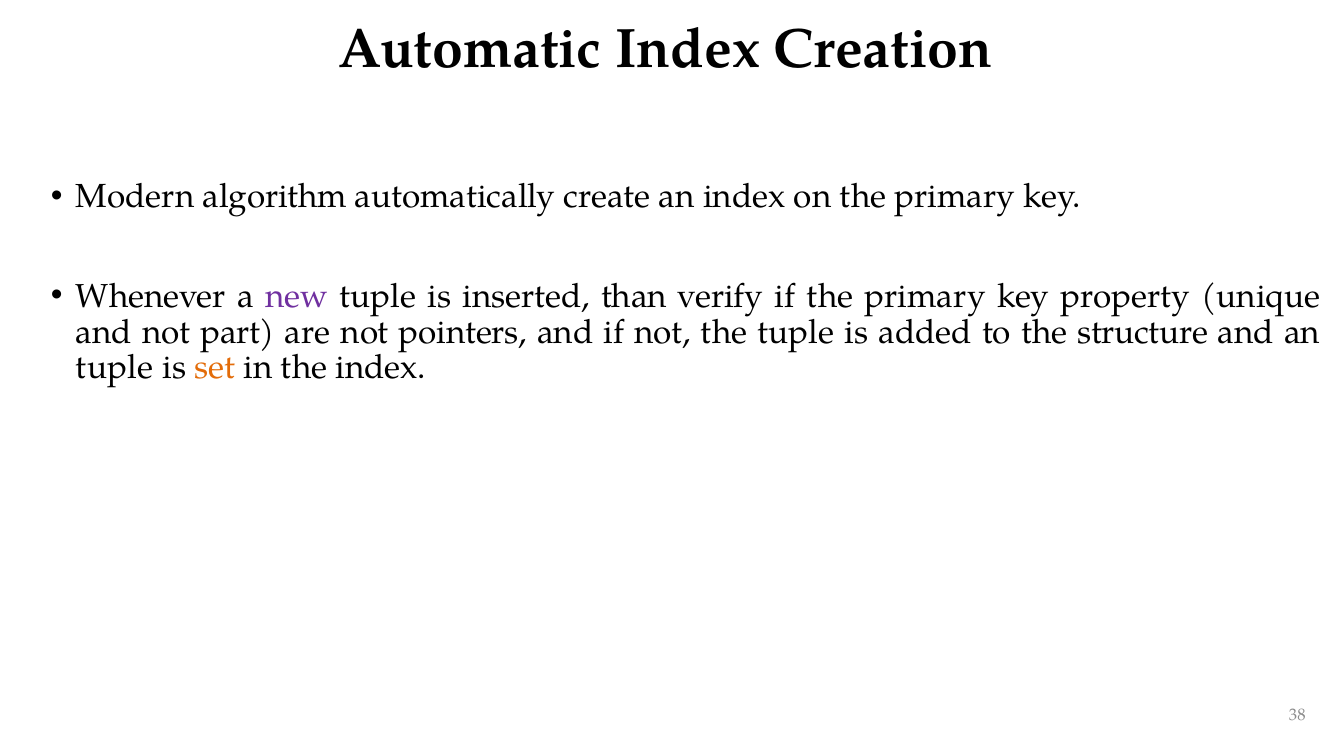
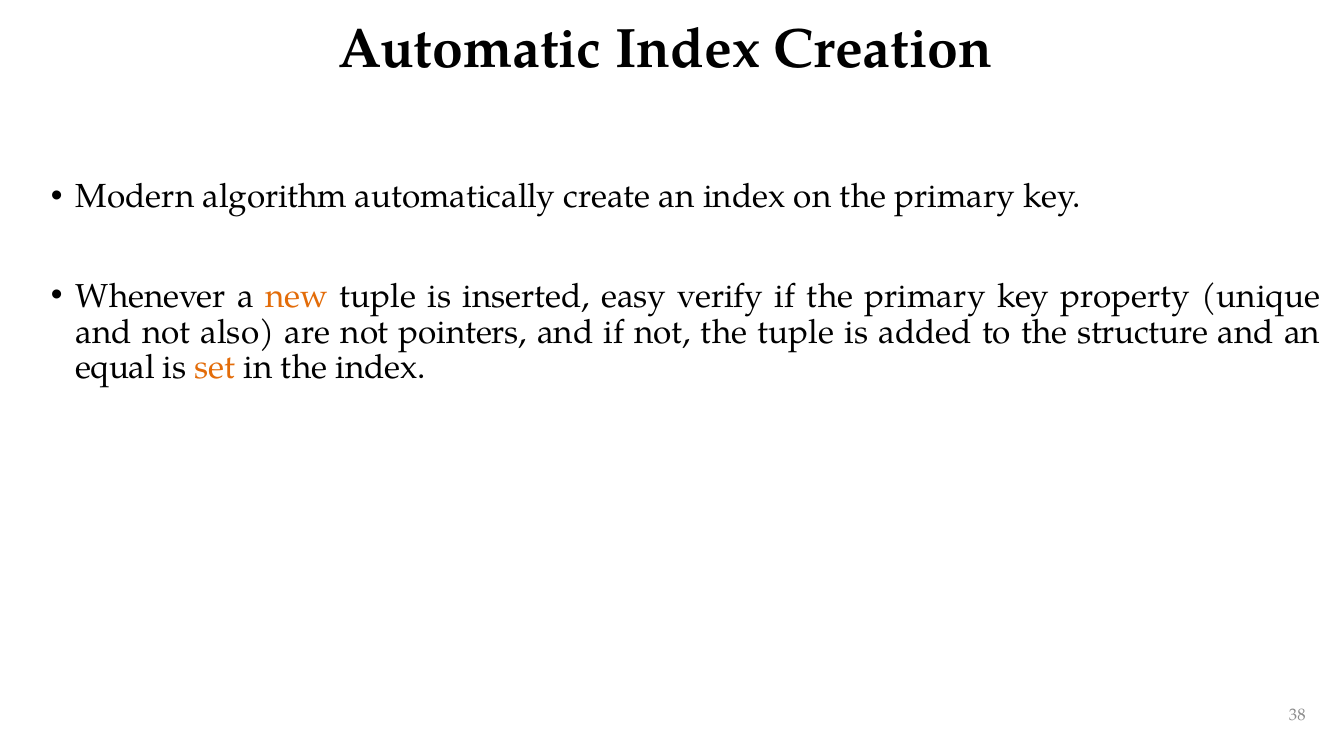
new colour: purple -> orange
than: than -> easy
part: part -> also
tuple at (115, 368): tuple -> equal
